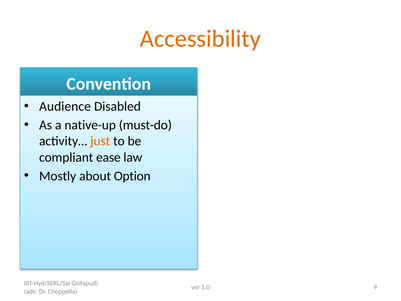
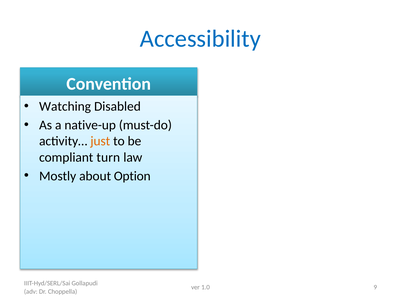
Accessibility colour: orange -> blue
Audience: Audience -> Watching
ease: ease -> turn
